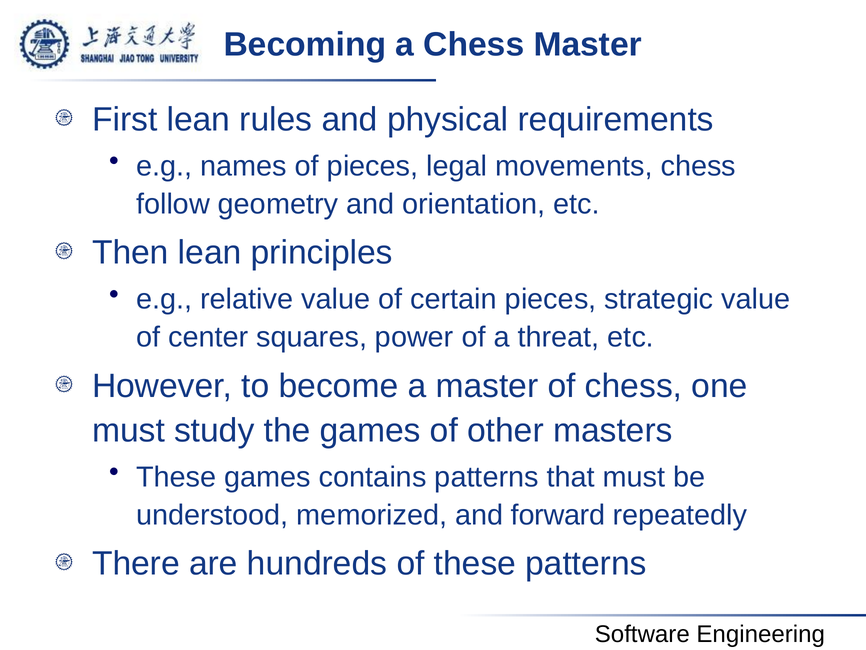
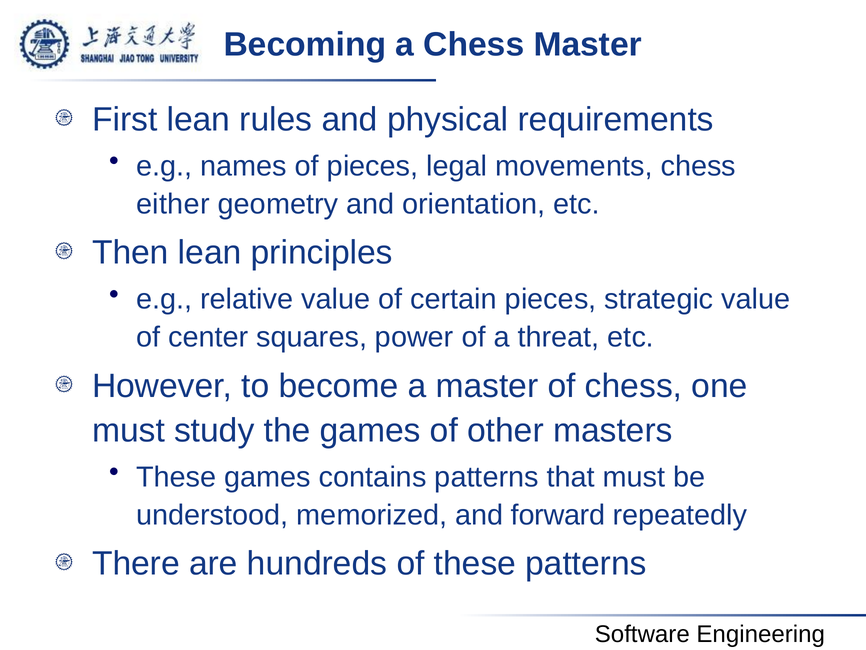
follow: follow -> either
